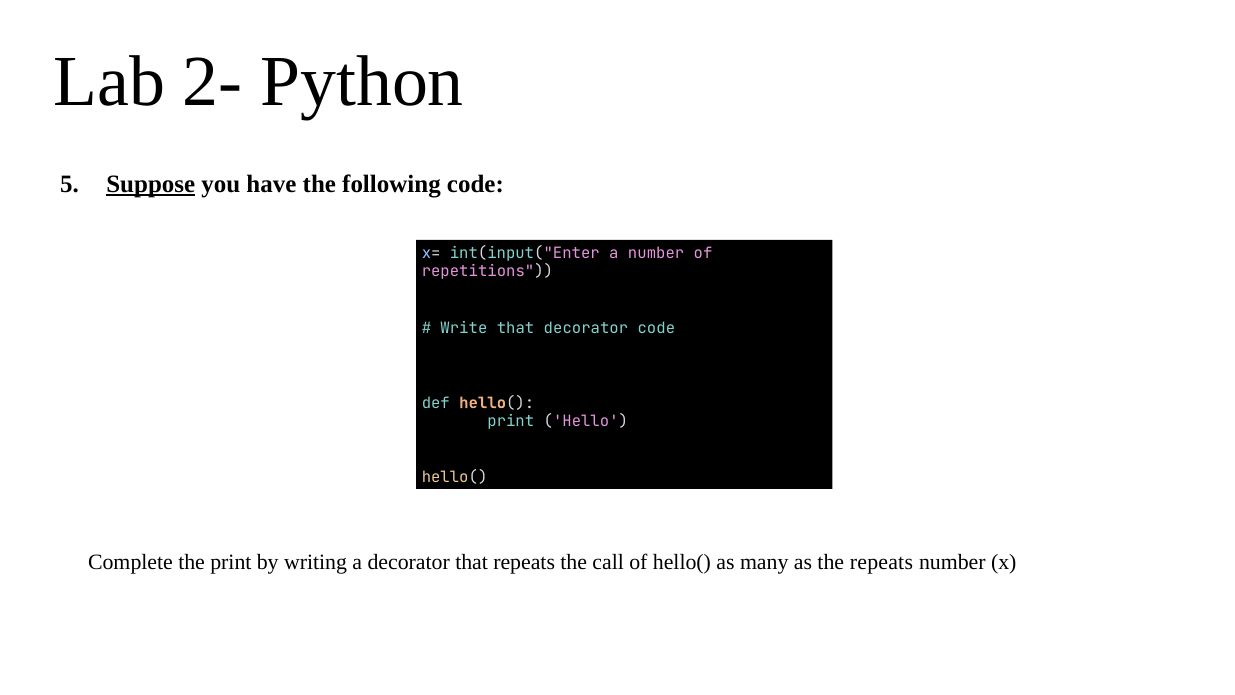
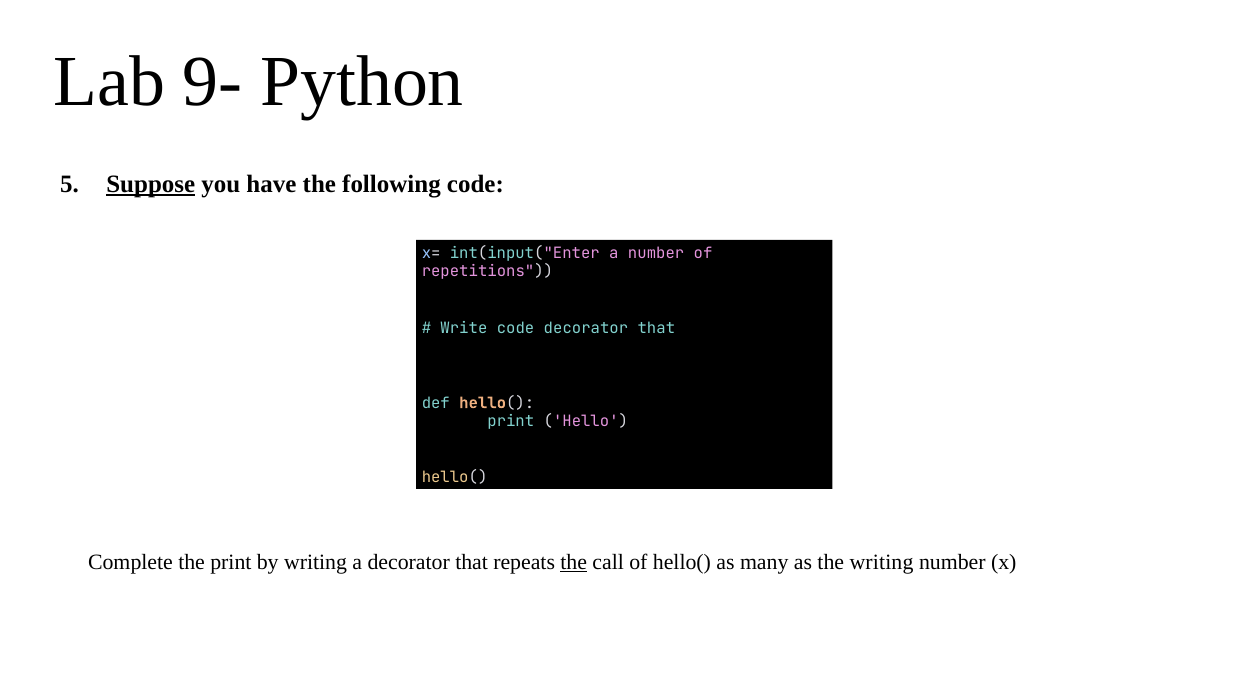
2-: 2- -> 9-
Write that: that -> code
code at (656, 328): code -> that
the at (574, 562) underline: none -> present
the repeats: repeats -> writing
